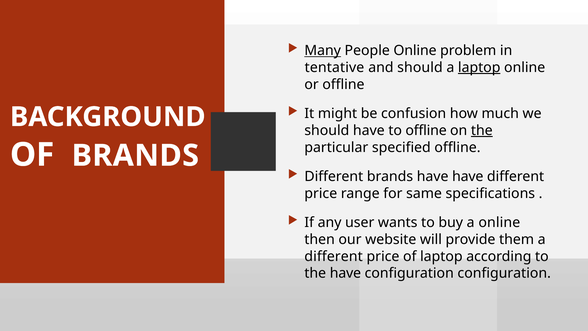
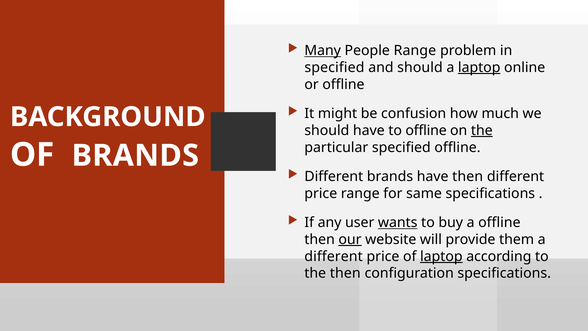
People Online: Online -> Range
tentative at (334, 67): tentative -> specified
have have: have -> then
wants underline: none -> present
a online: online -> offline
our underline: none -> present
laptop at (441, 256) underline: none -> present
the have: have -> then
configuration configuration: configuration -> specifications
